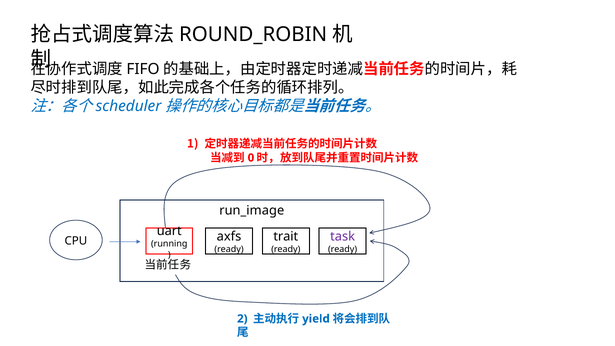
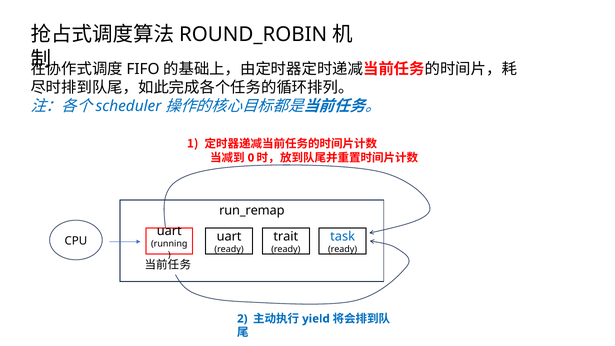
run_image: run_image -> run_remap
axfs at (229, 236): axfs -> uart
task colour: purple -> blue
